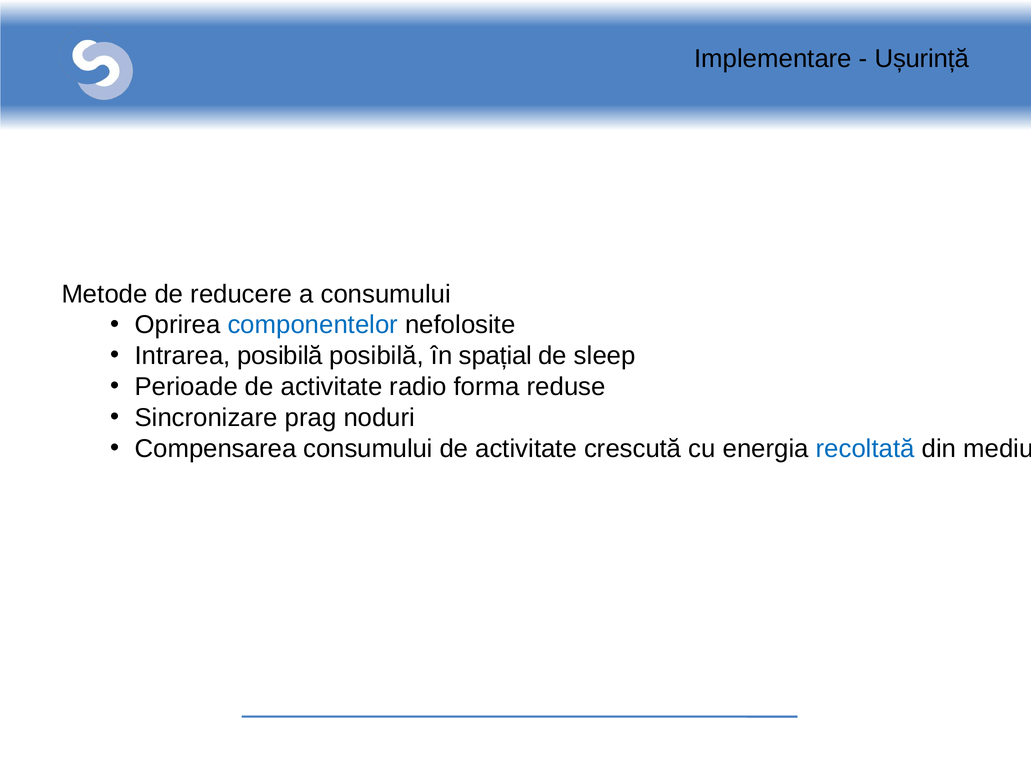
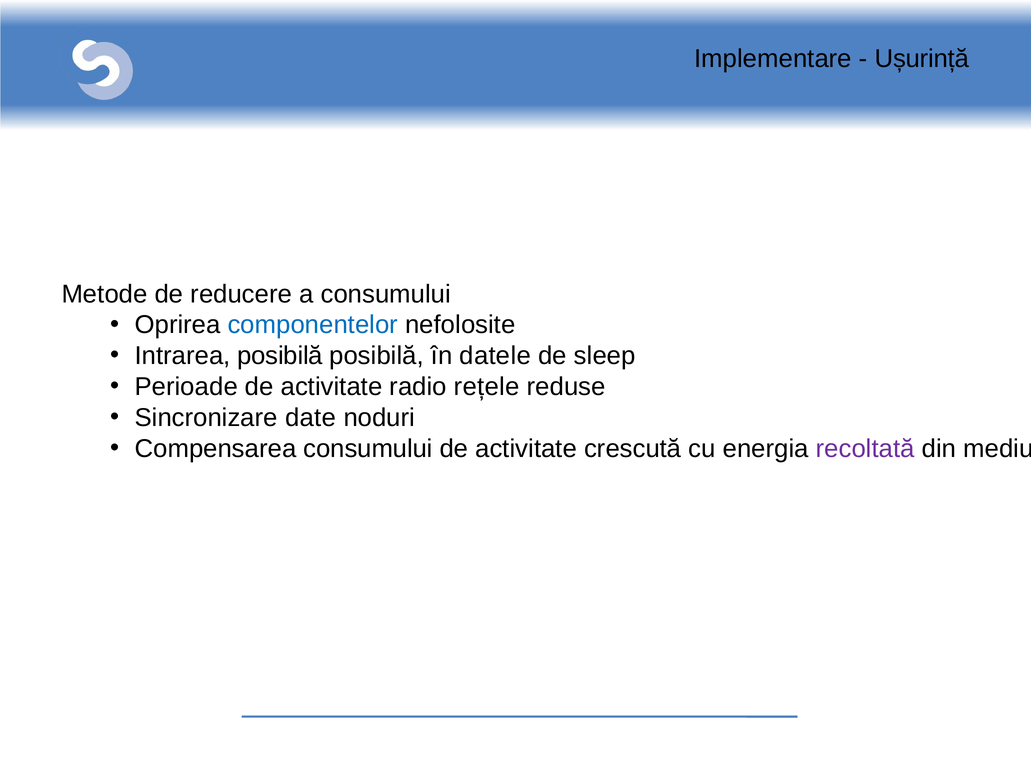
spațial: spațial -> datele
forma: forma -> rețele
prag: prag -> date
recoltată colour: blue -> purple
